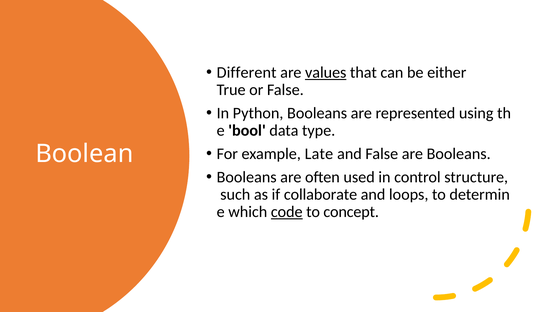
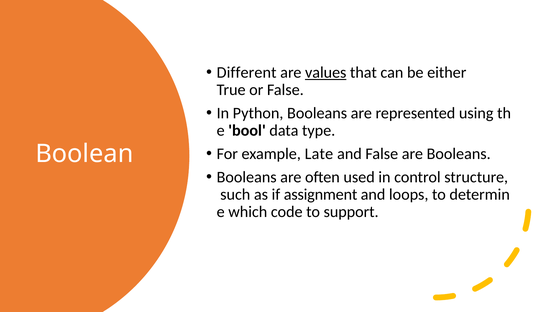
collaborate: collaborate -> assignment
code underline: present -> none
concept: concept -> support
